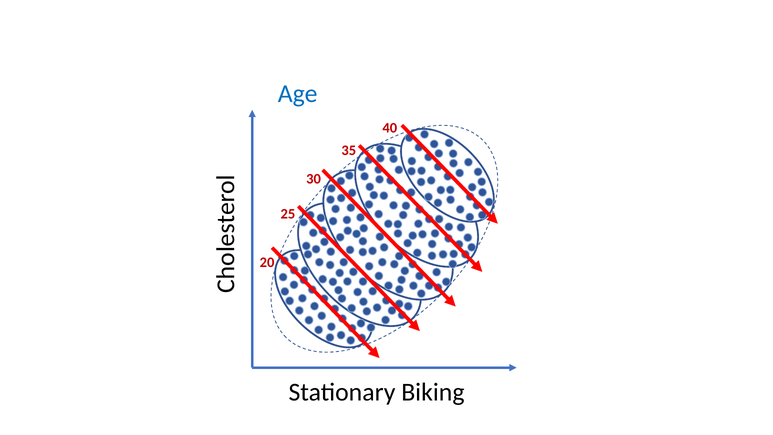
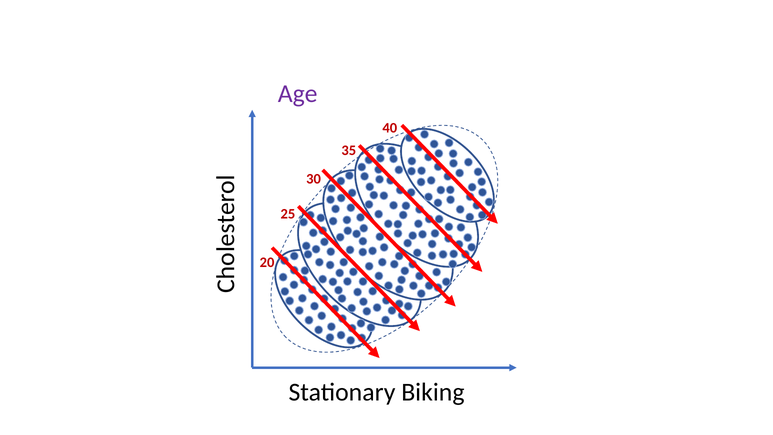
Age colour: blue -> purple
